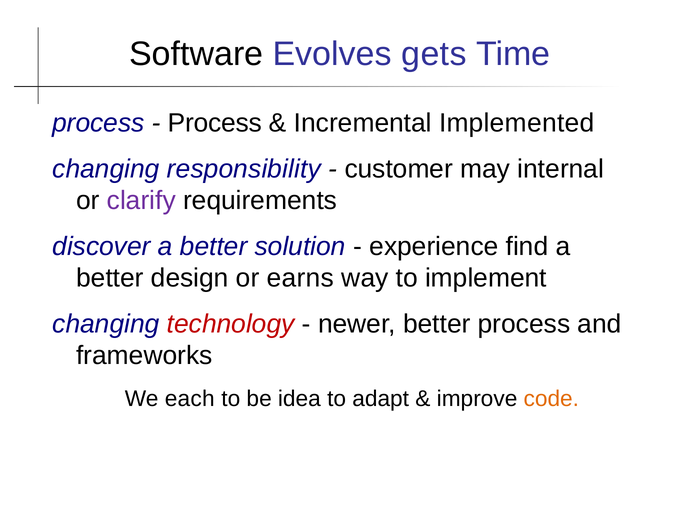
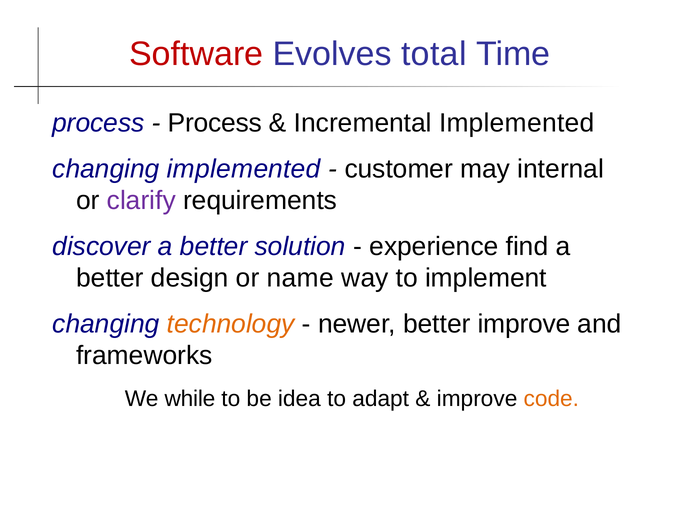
Software colour: black -> red
gets: gets -> total
changing responsibility: responsibility -> implemented
earns: earns -> name
technology colour: red -> orange
better process: process -> improve
each: each -> while
